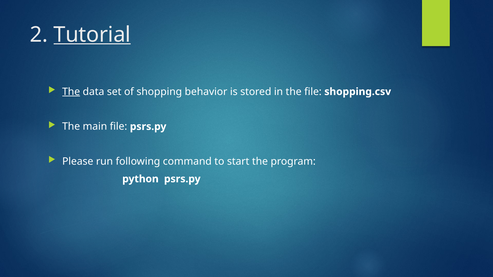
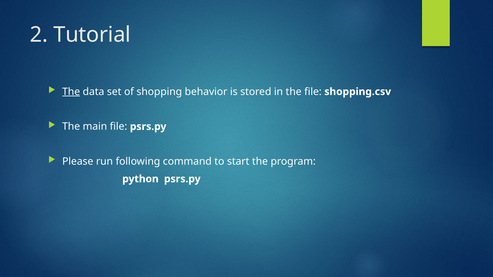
Tutorial underline: present -> none
